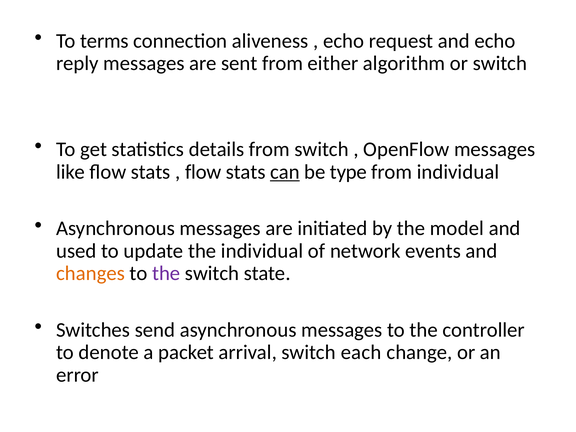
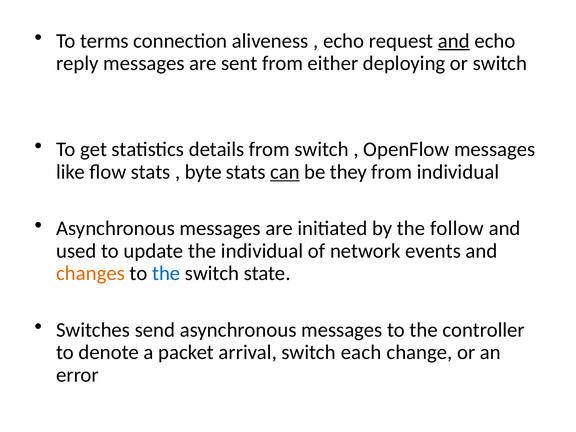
and at (454, 41) underline: none -> present
algorithm: algorithm -> deploying
flow at (203, 172): flow -> byte
type: type -> they
model: model -> follow
the at (166, 273) colour: purple -> blue
